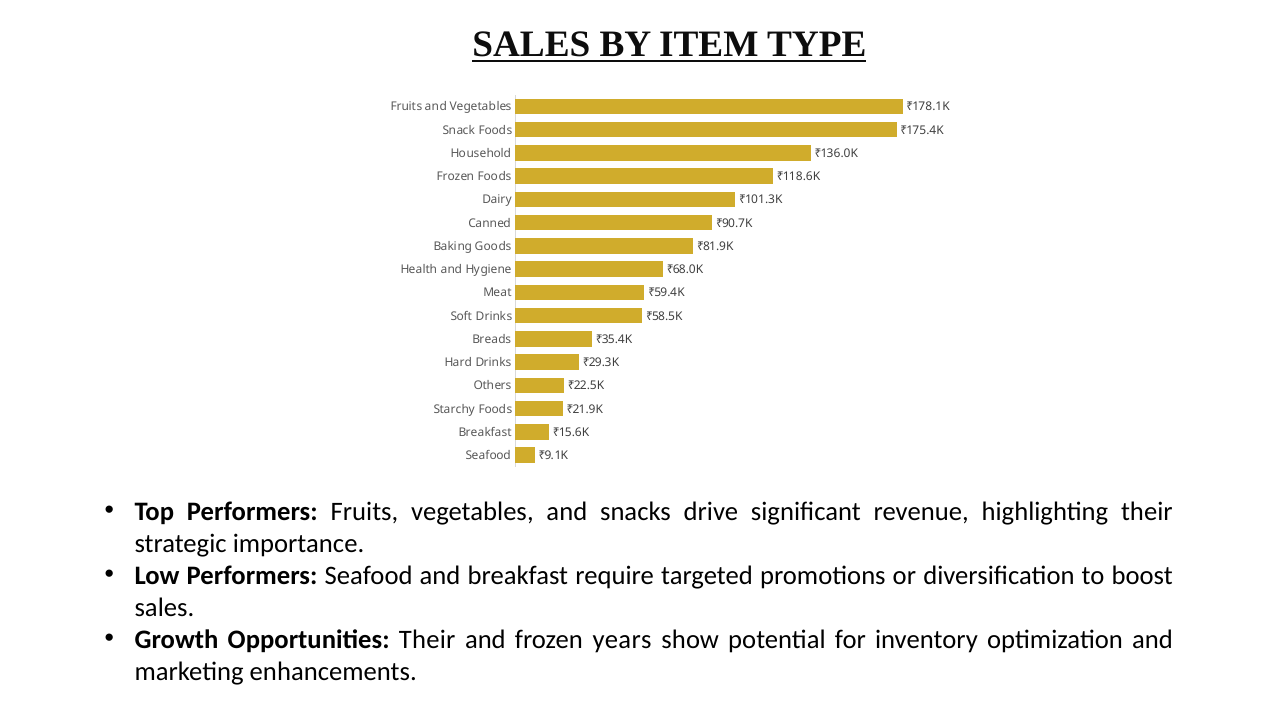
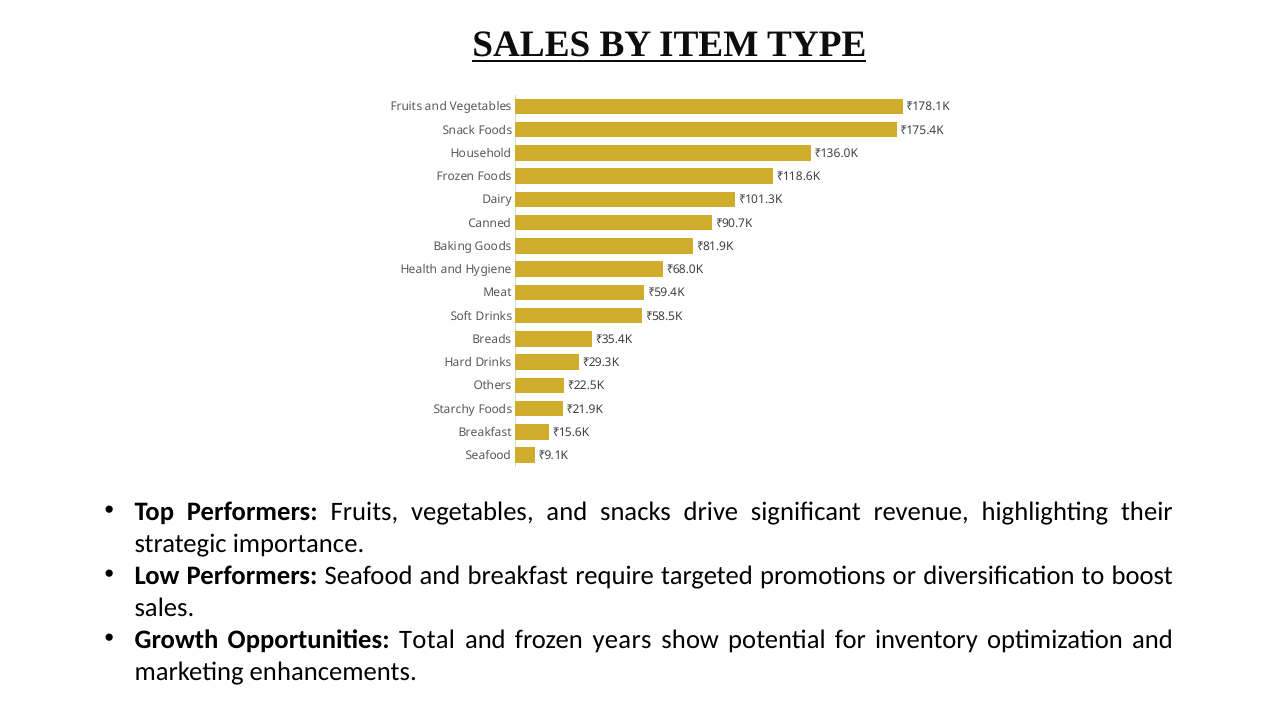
Opportunities Their: Their -> Total
